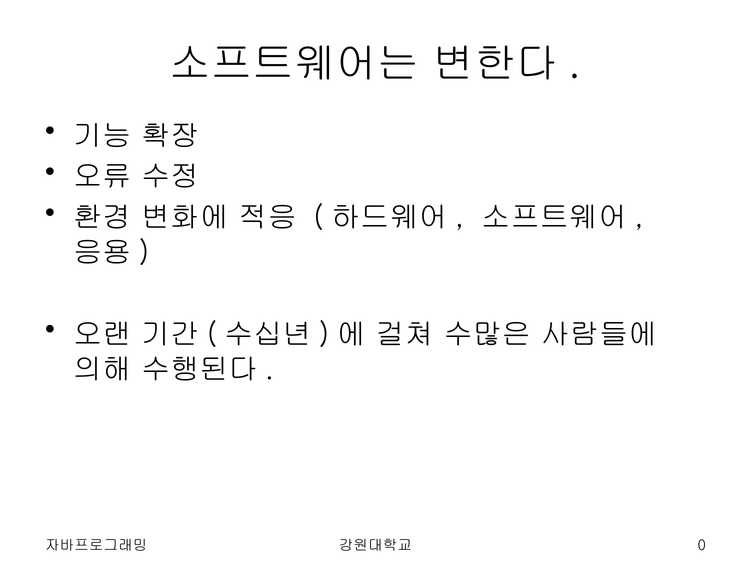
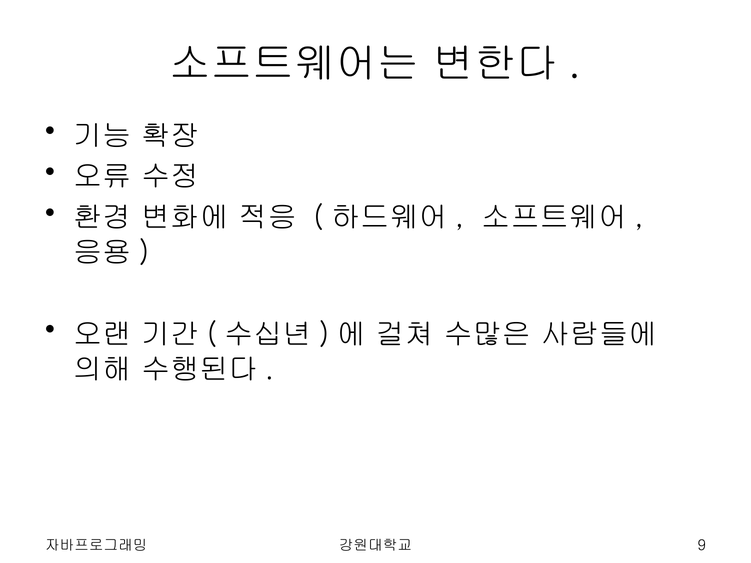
0: 0 -> 9
